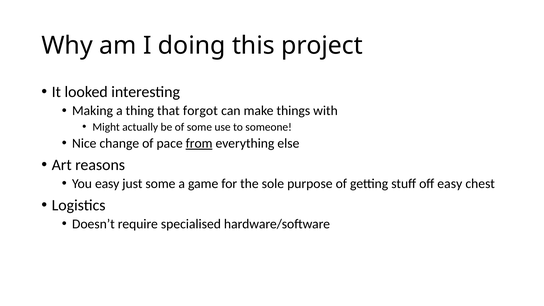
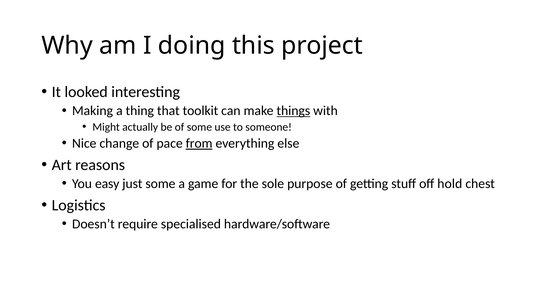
forgot: forgot -> toolkit
things underline: none -> present
off easy: easy -> hold
